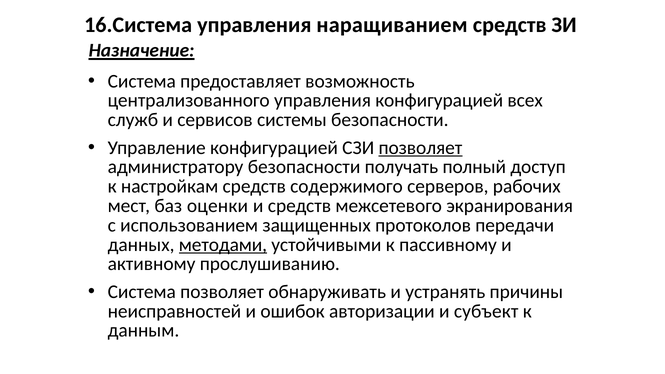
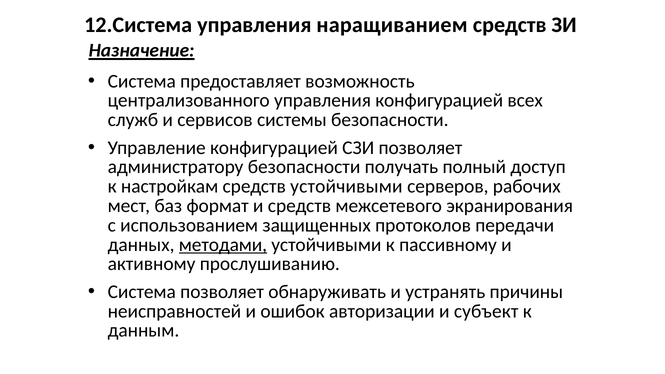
16.Система: 16.Система -> 12.Система
позволяет at (420, 148) underline: present -> none
средств содержимого: содержимого -> устойчивыми
оценки: оценки -> формат
